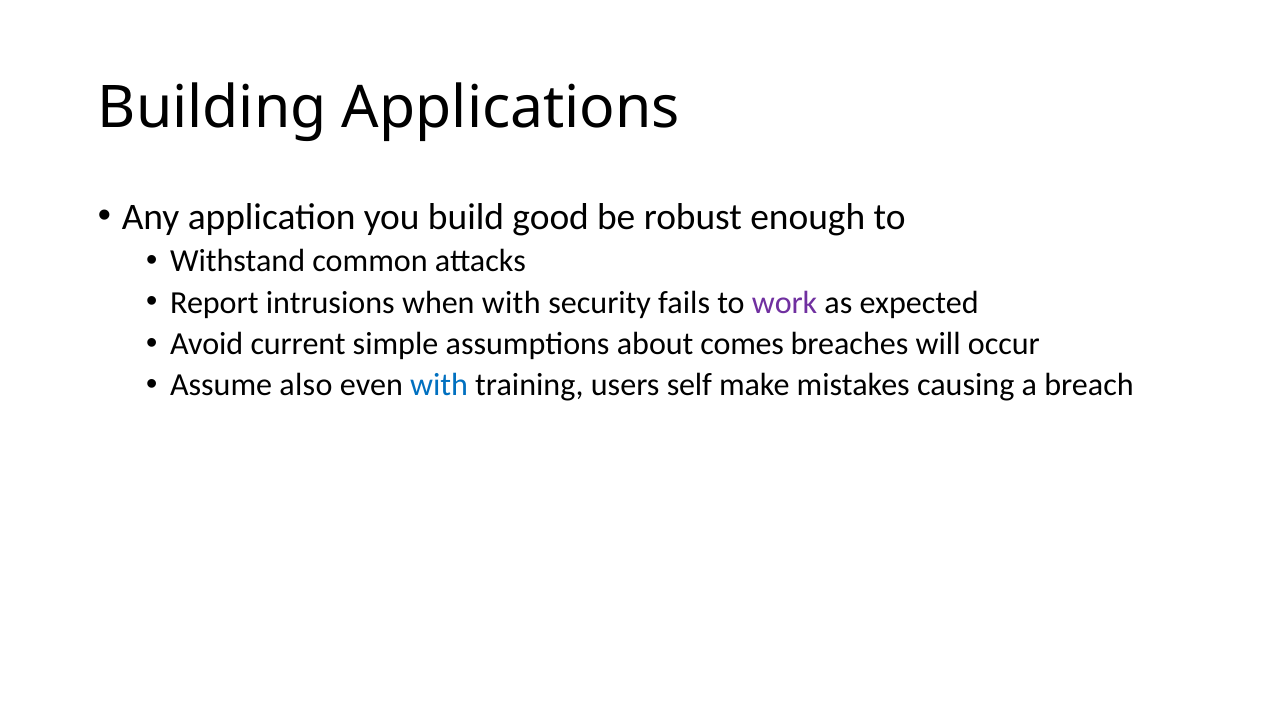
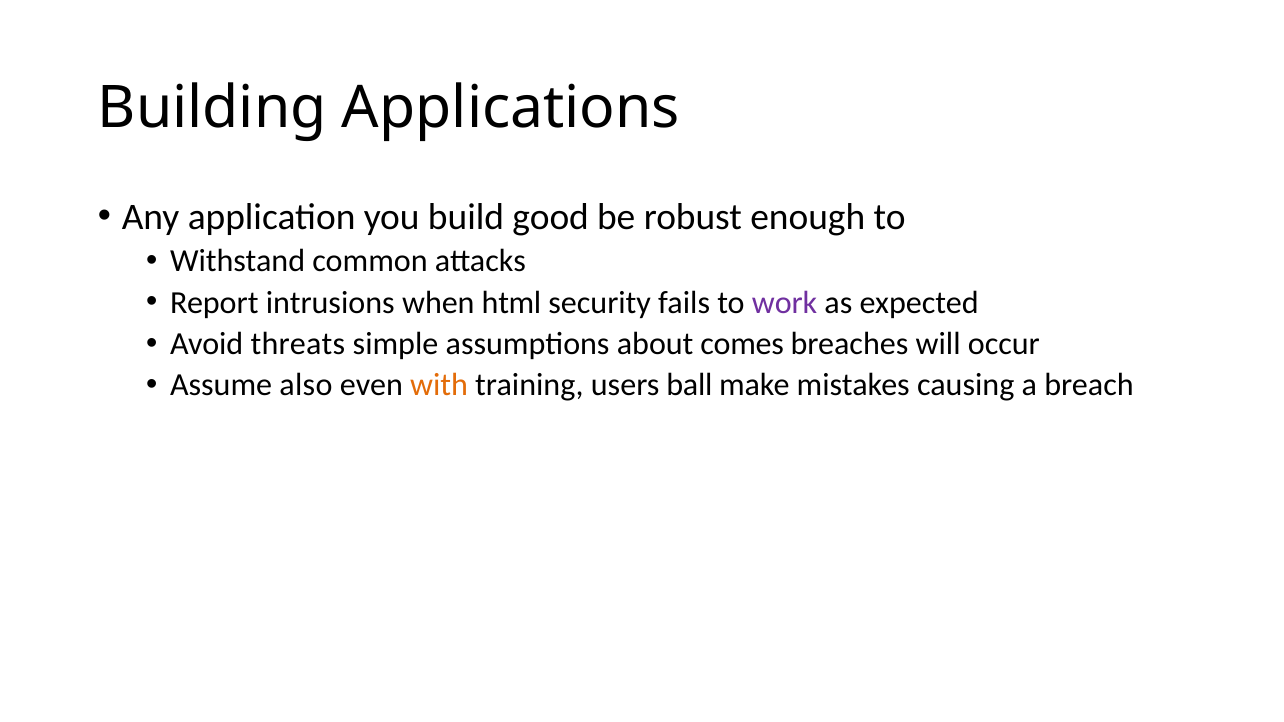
when with: with -> html
current: current -> threats
with at (439, 385) colour: blue -> orange
self: self -> ball
